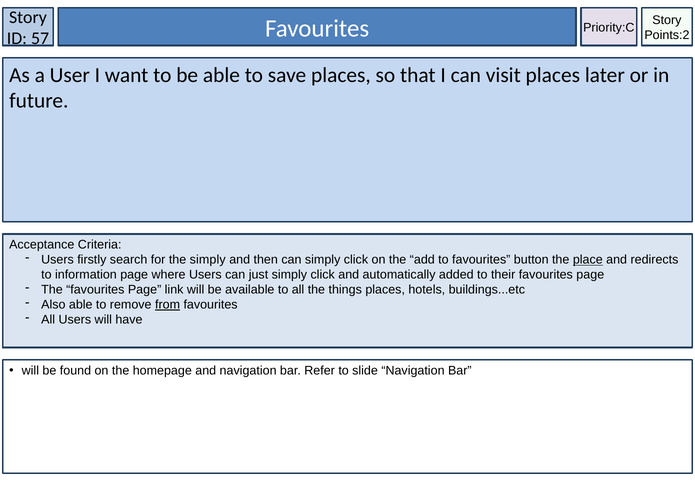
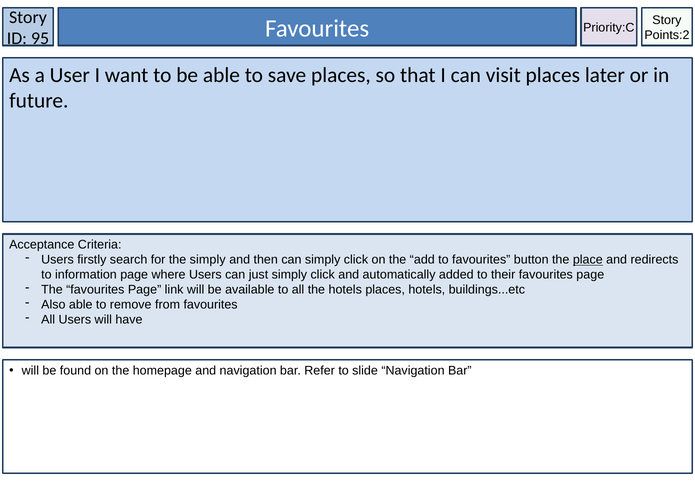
57: 57 -> 95
the things: things -> hotels
from underline: present -> none
